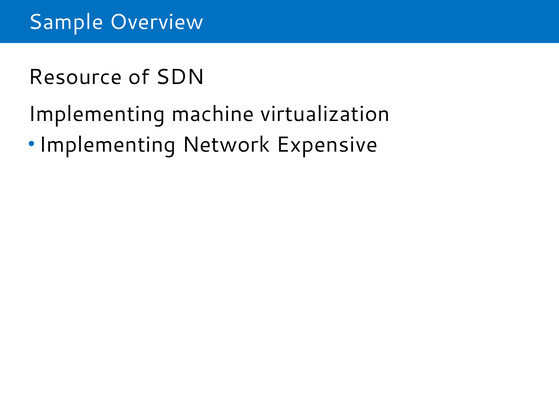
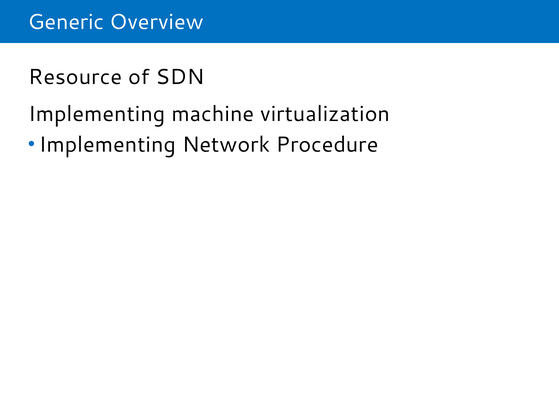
Sample: Sample -> Generic
Expensive: Expensive -> Procedure
